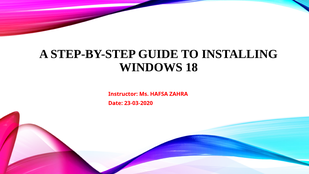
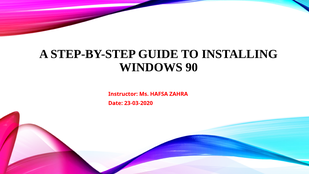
18: 18 -> 90
